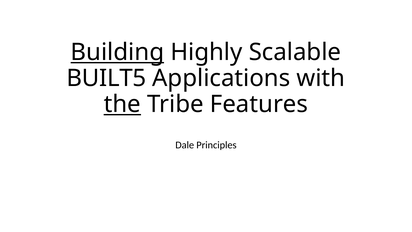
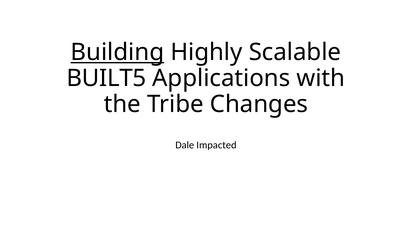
the underline: present -> none
Features: Features -> Changes
Principles: Principles -> Impacted
